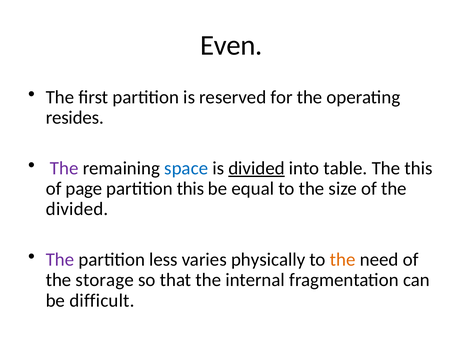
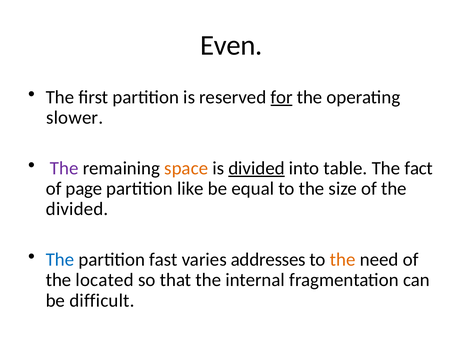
for underline: none -> present
resides: resides -> slower
space colour: blue -> orange
The this: this -> fact
partition this: this -> like
The at (60, 259) colour: purple -> blue
less: less -> fast
physically: physically -> addresses
storage: storage -> located
